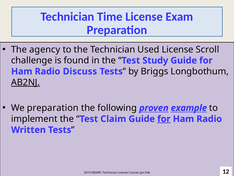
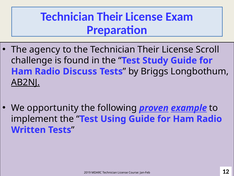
Time at (110, 17): Time -> Their
the Technician Used: Used -> Their
We preparation: preparation -> opportunity
Claim: Claim -> Using
for at (164, 119) underline: present -> none
